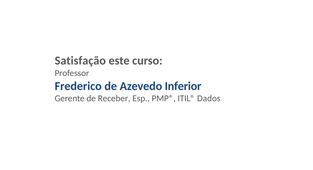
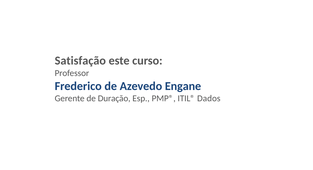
Inferior: Inferior -> Engane
Receber: Receber -> Duração
